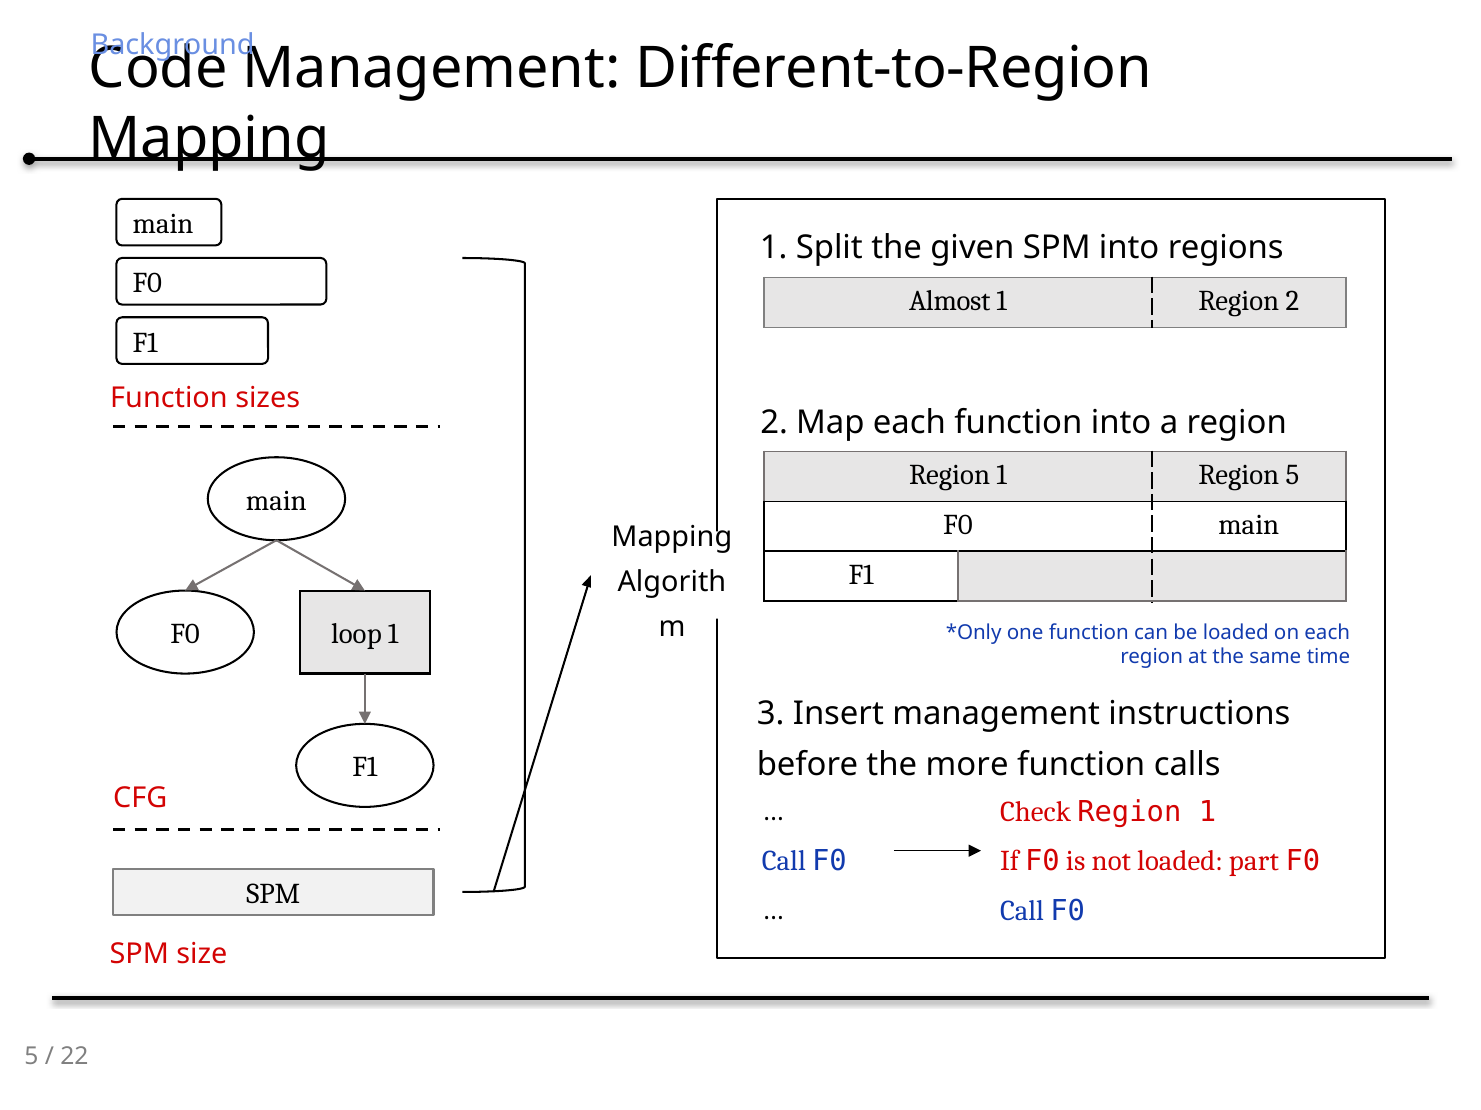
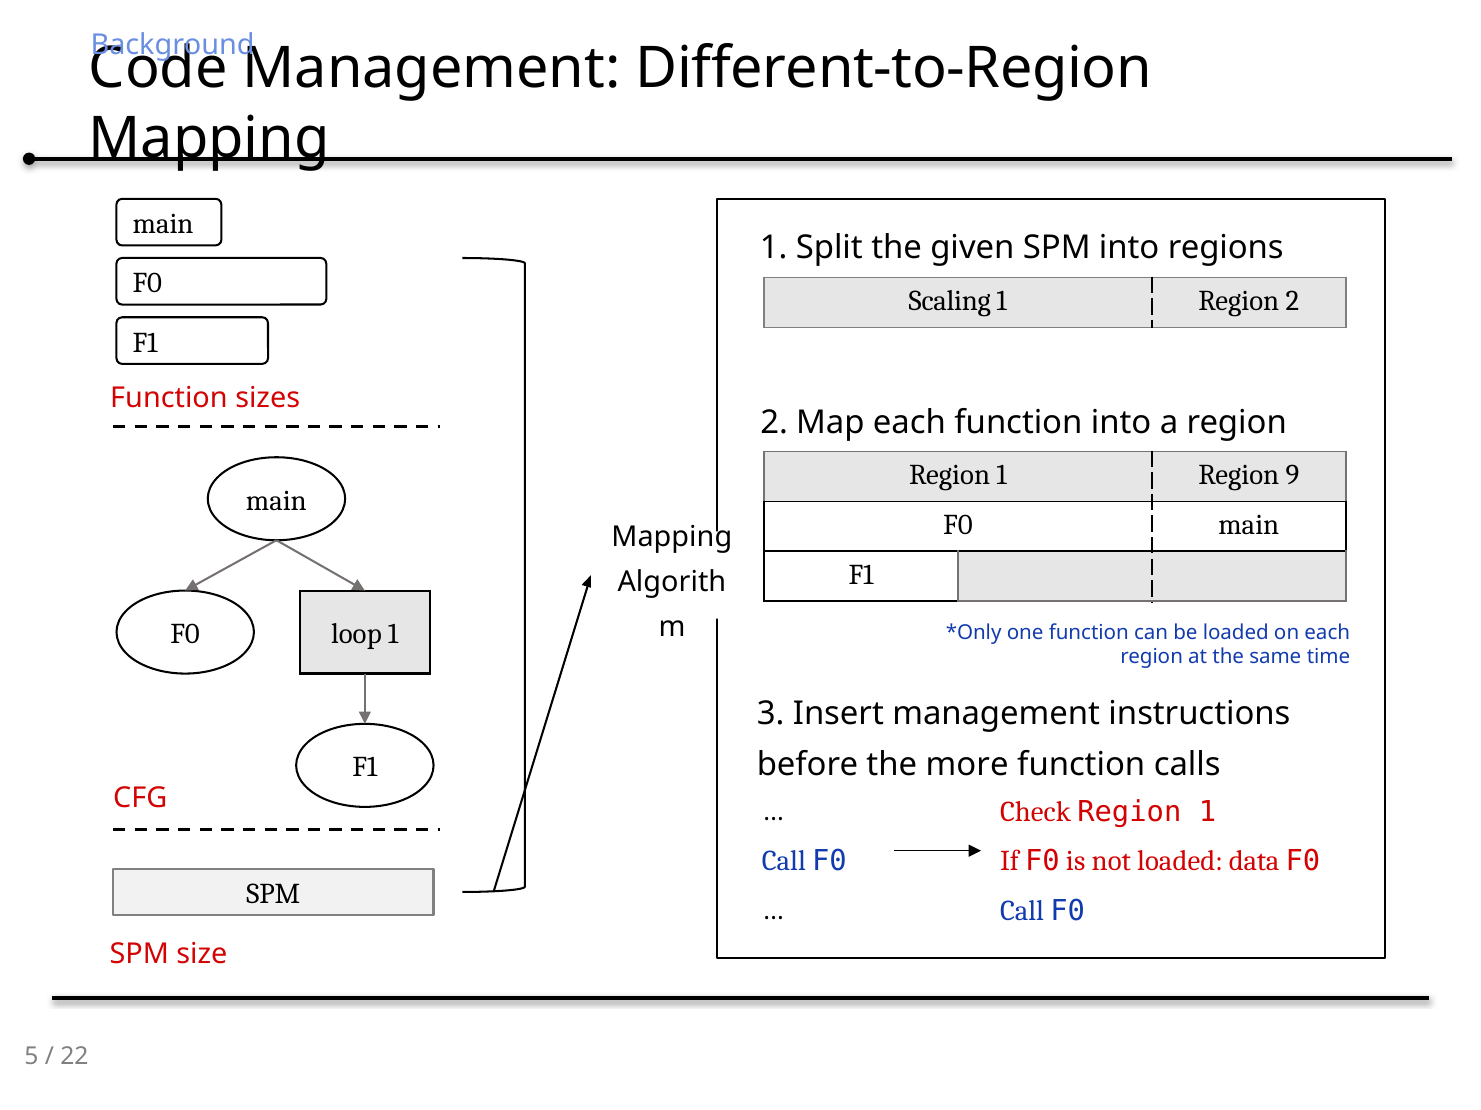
Almost: Almost -> Scaling
Region 5: 5 -> 9
part: part -> data
